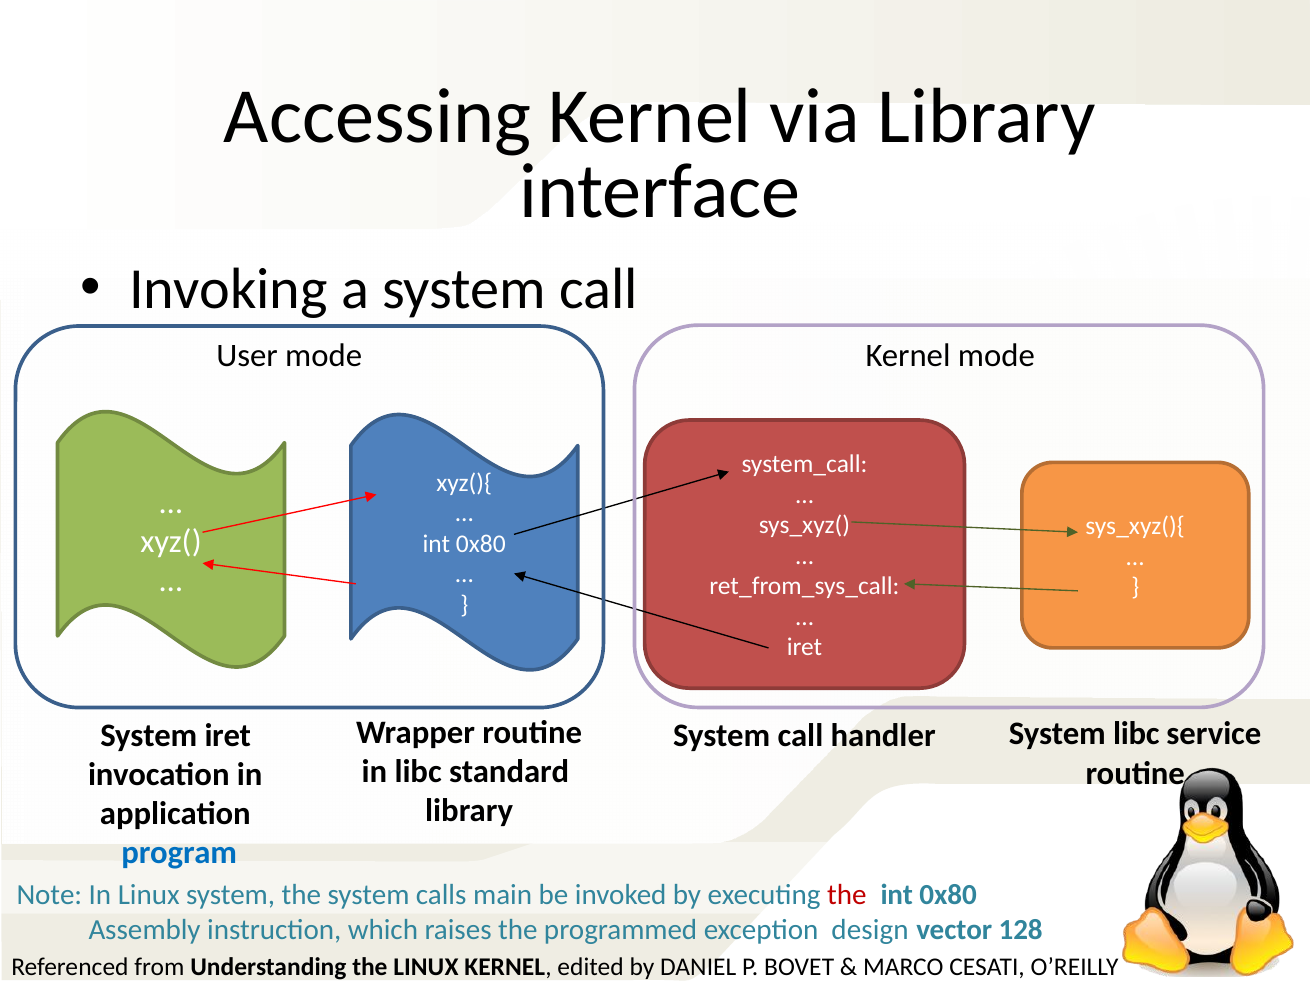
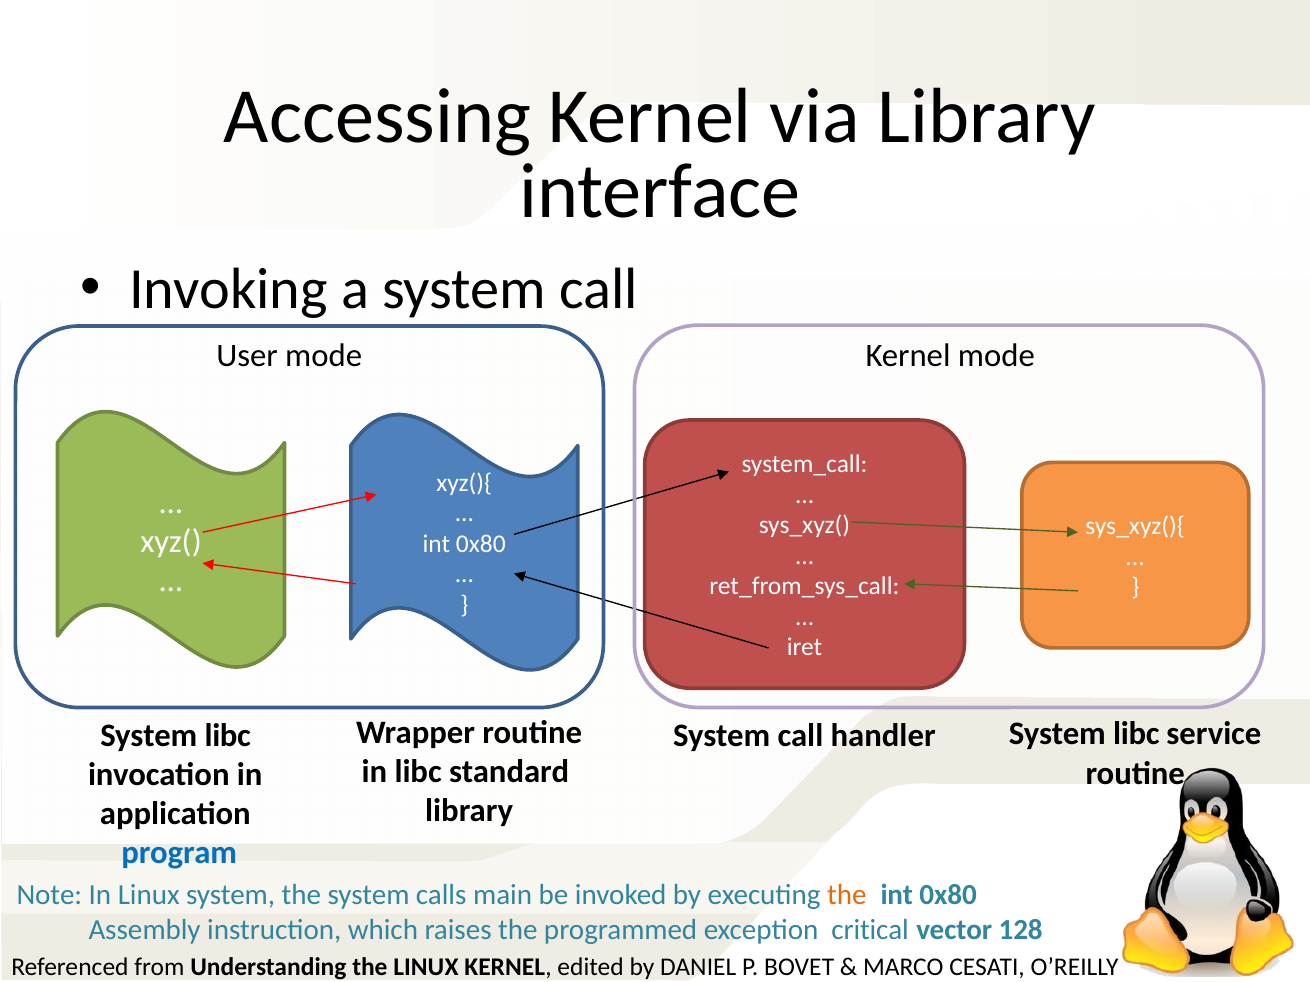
iret at (228, 736): iret -> libc
the at (847, 895) colour: red -> orange
design: design -> critical
